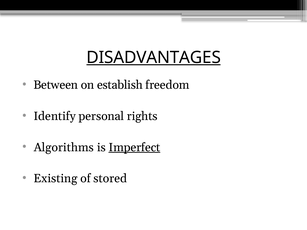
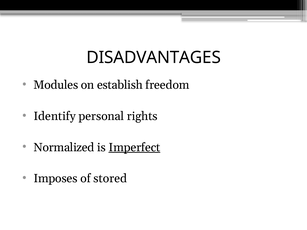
DISADVANTAGES underline: present -> none
Between: Between -> Modules
Algorithms: Algorithms -> Normalized
Existing: Existing -> Imposes
